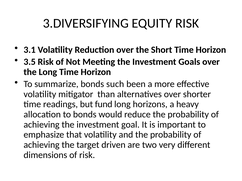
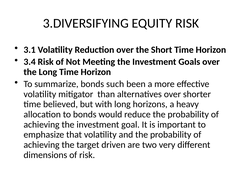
3.5: 3.5 -> 3.4
readings: readings -> believed
fund: fund -> with
